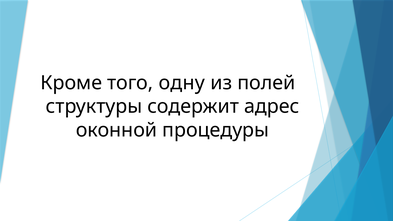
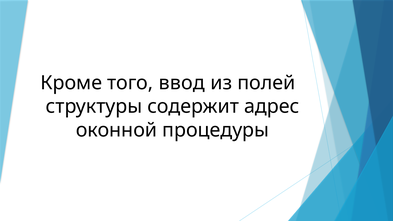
одну: одну -> ввод
